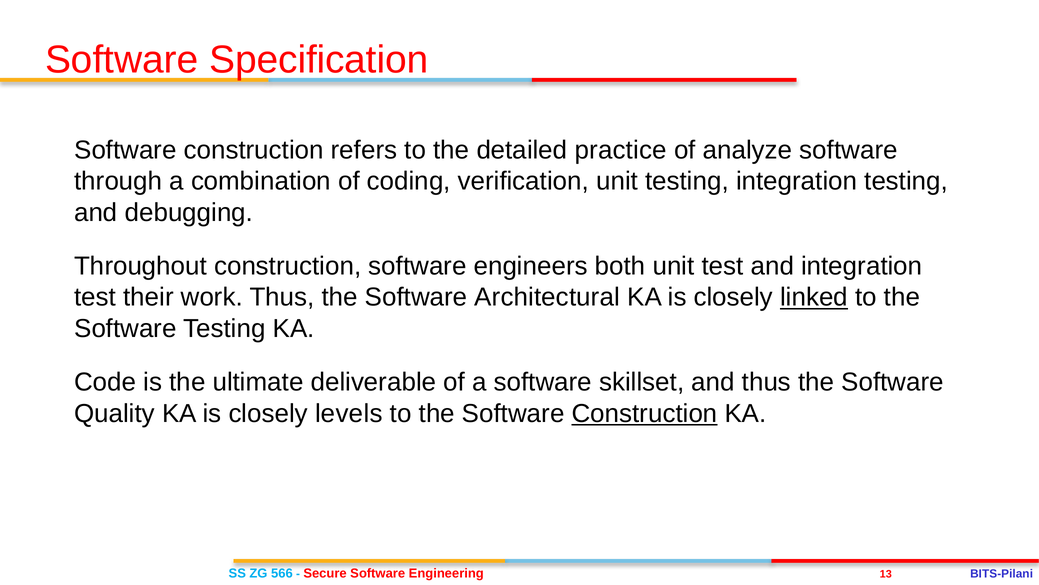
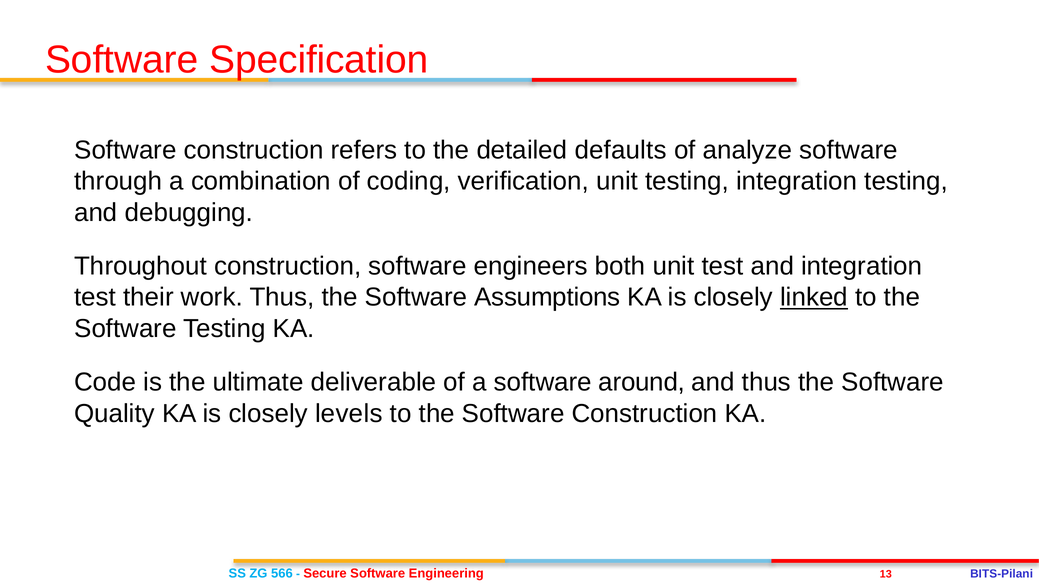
practice: practice -> defaults
Architectural: Architectural -> Assumptions
skillset: skillset -> around
Construction at (645, 413) underline: present -> none
